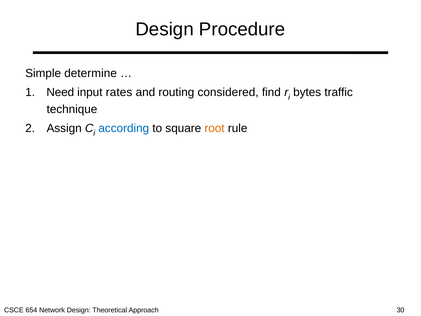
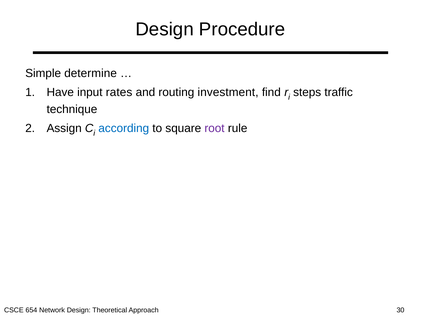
Need: Need -> Have
considered: considered -> investment
bytes: bytes -> steps
root colour: orange -> purple
